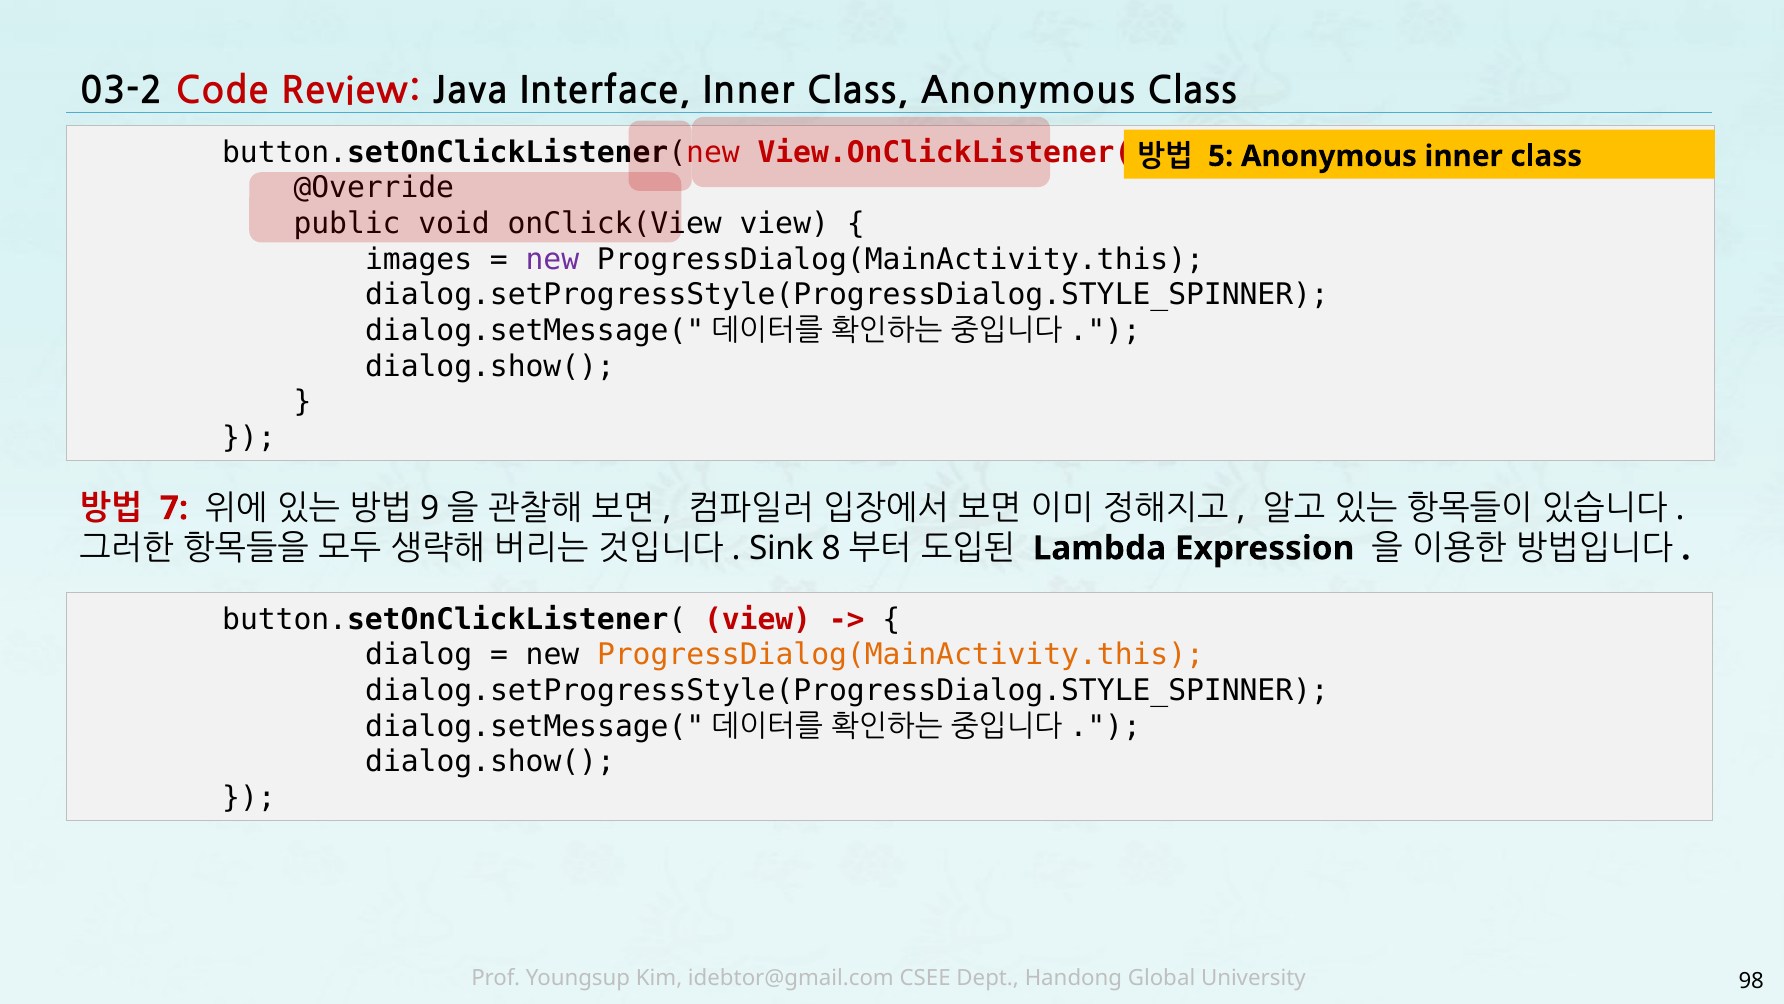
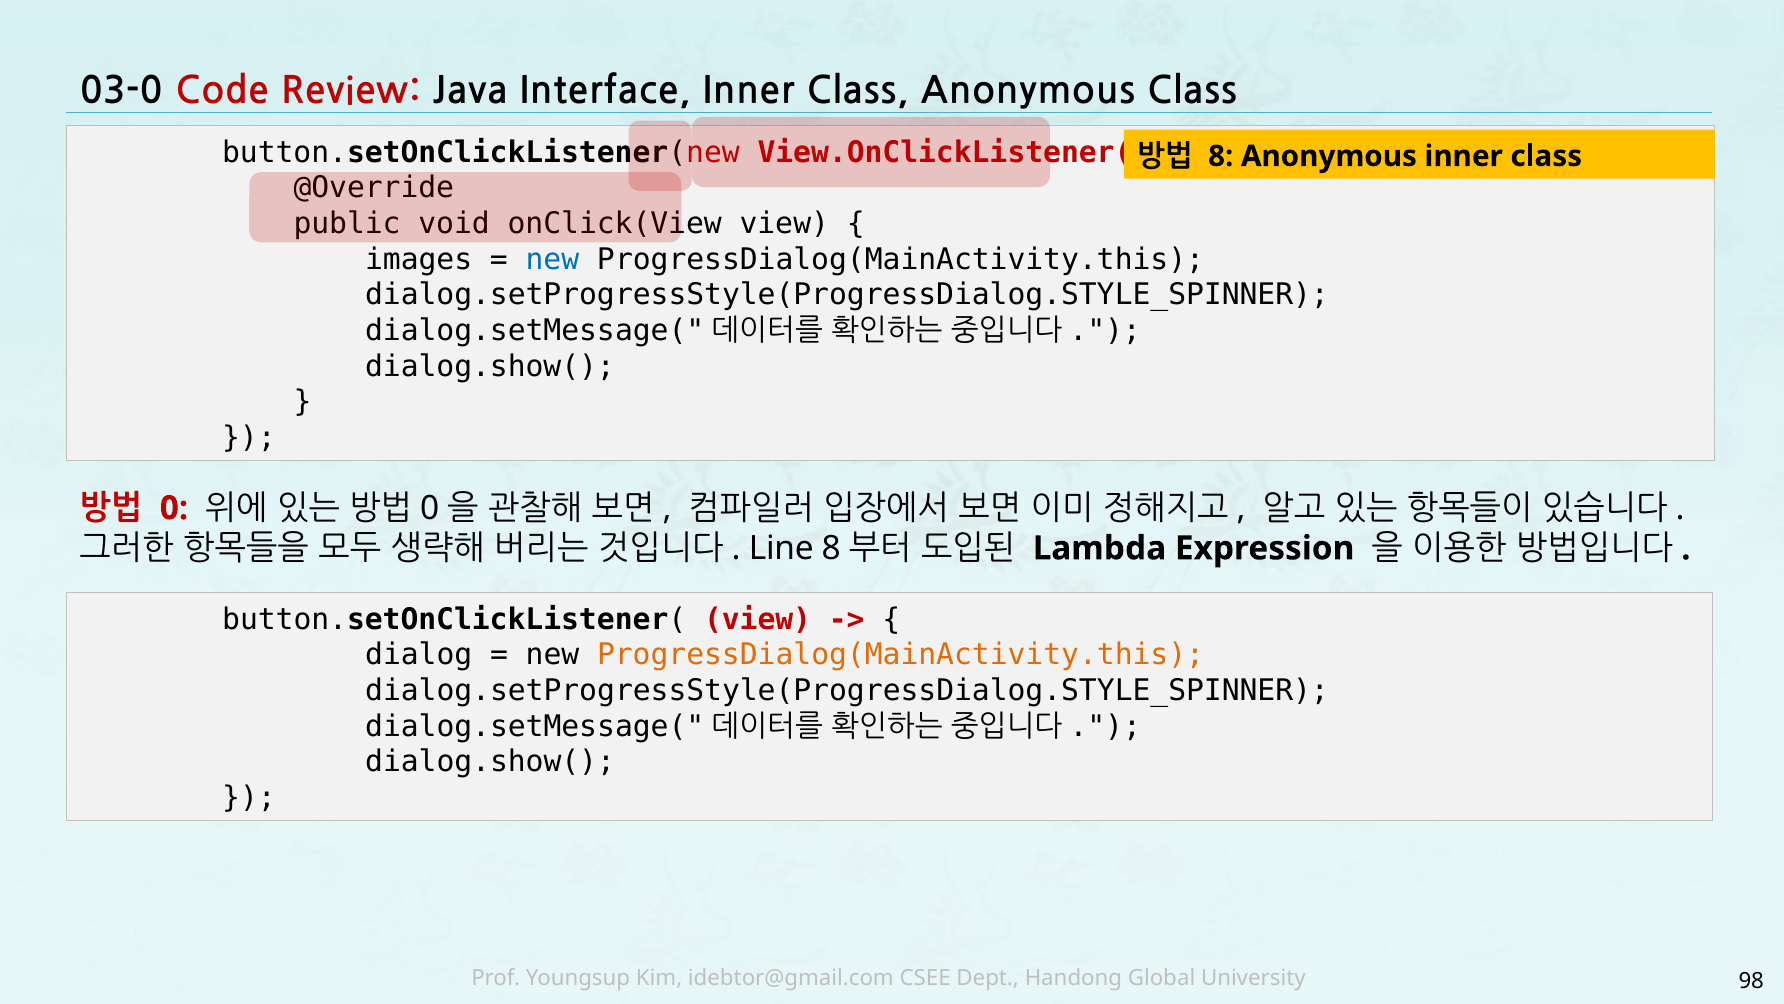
03-2: 03-2 -> 03-0
5 at (1221, 156): 5 -> 8
new at (552, 259) colour: purple -> blue
7 at (174, 508): 7 -> 0
9 at (430, 508): 9 -> 0
Sink: Sink -> Line
